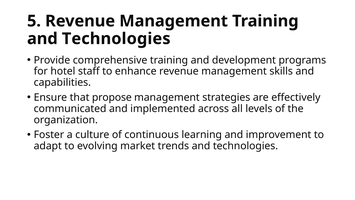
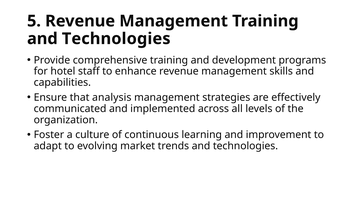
propose: propose -> analysis
